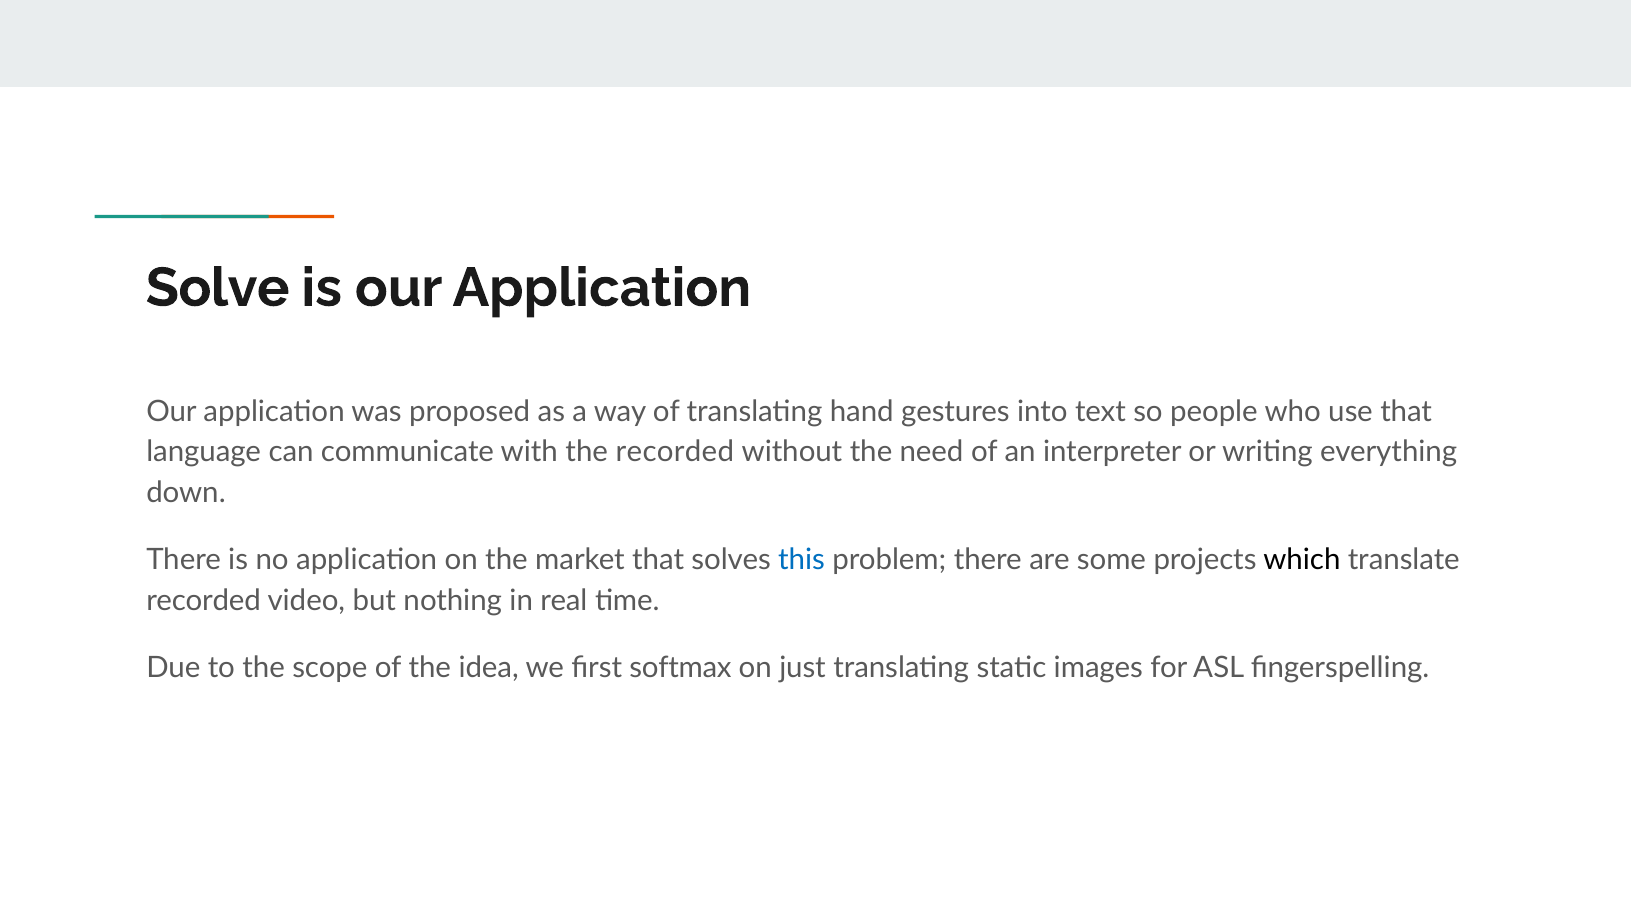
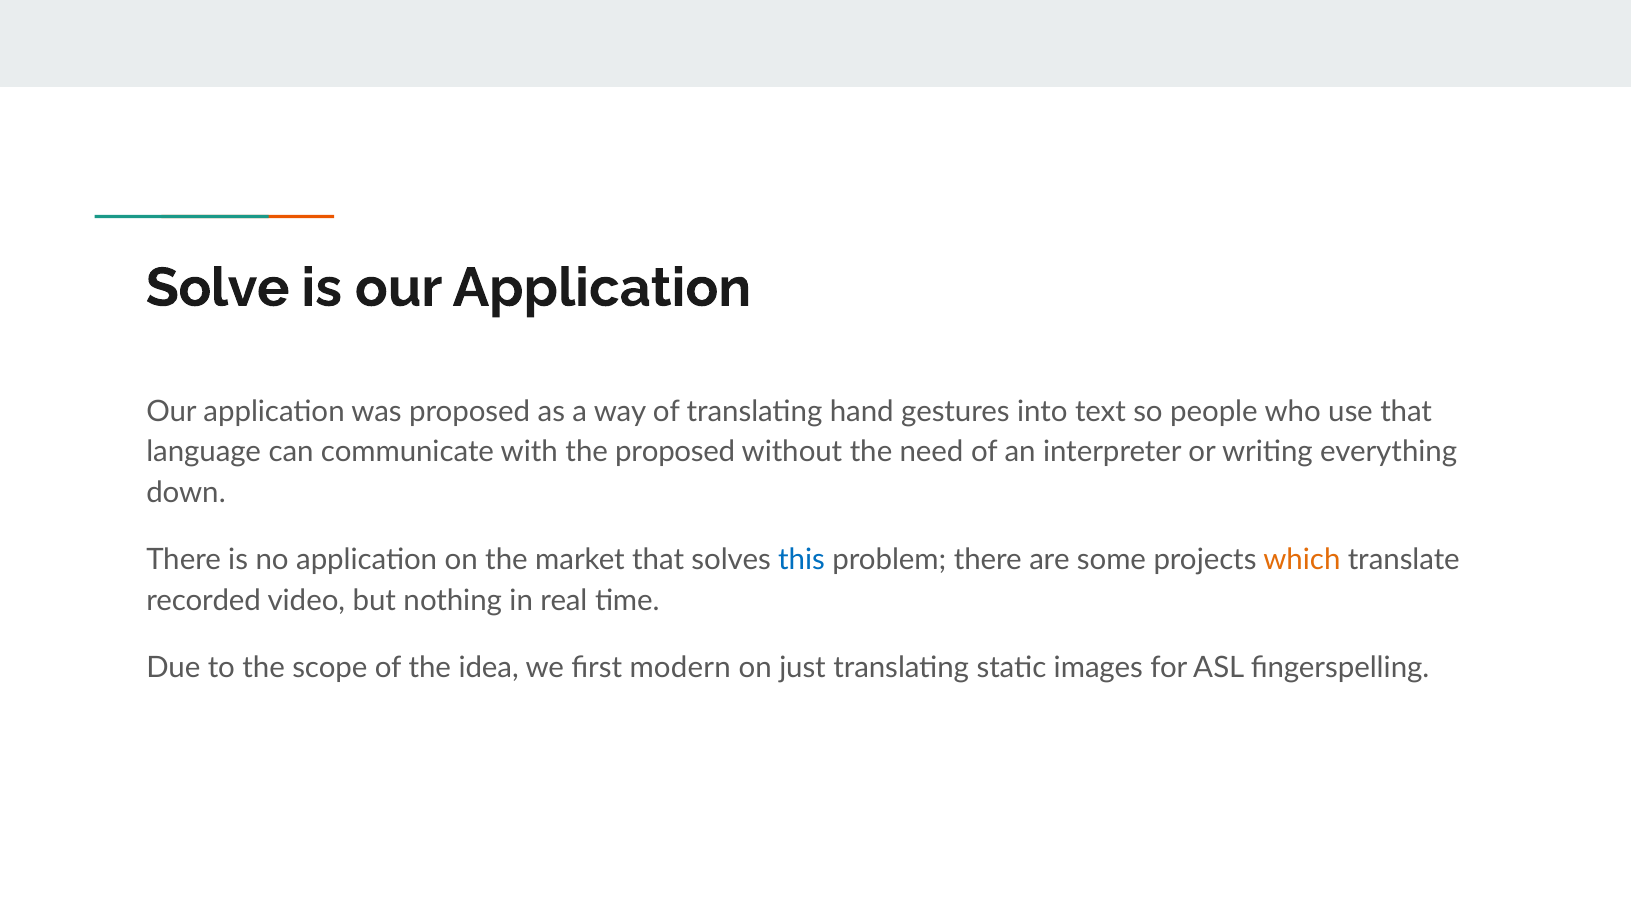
the recorded: recorded -> proposed
which colour: black -> orange
softmax: softmax -> modern
